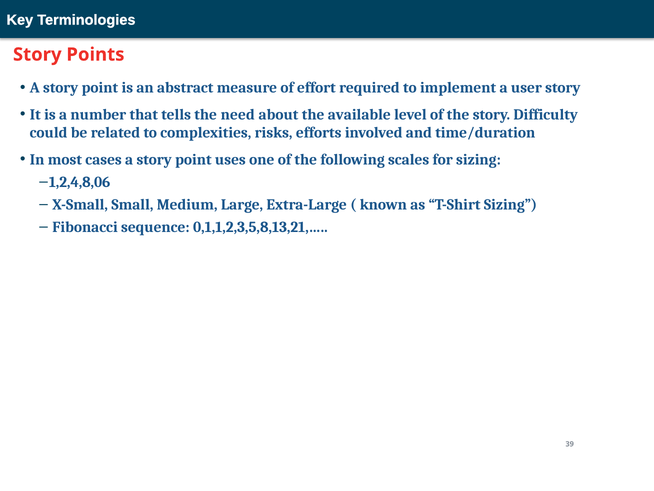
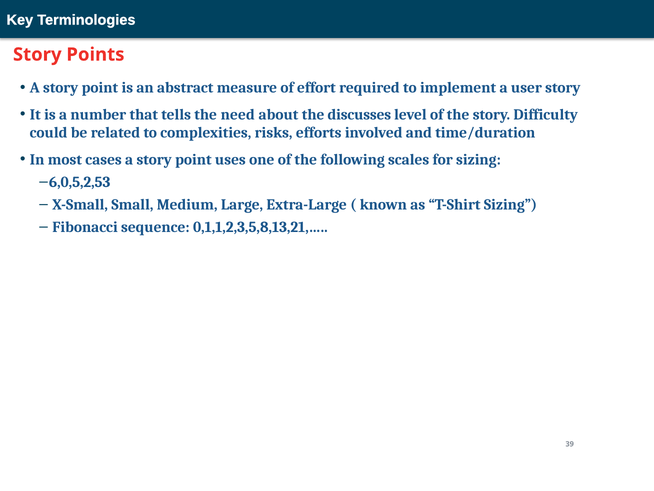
available: available -> discusses
1,2,4,8,06: 1,2,4,8,06 -> 6,0,5,2,53
